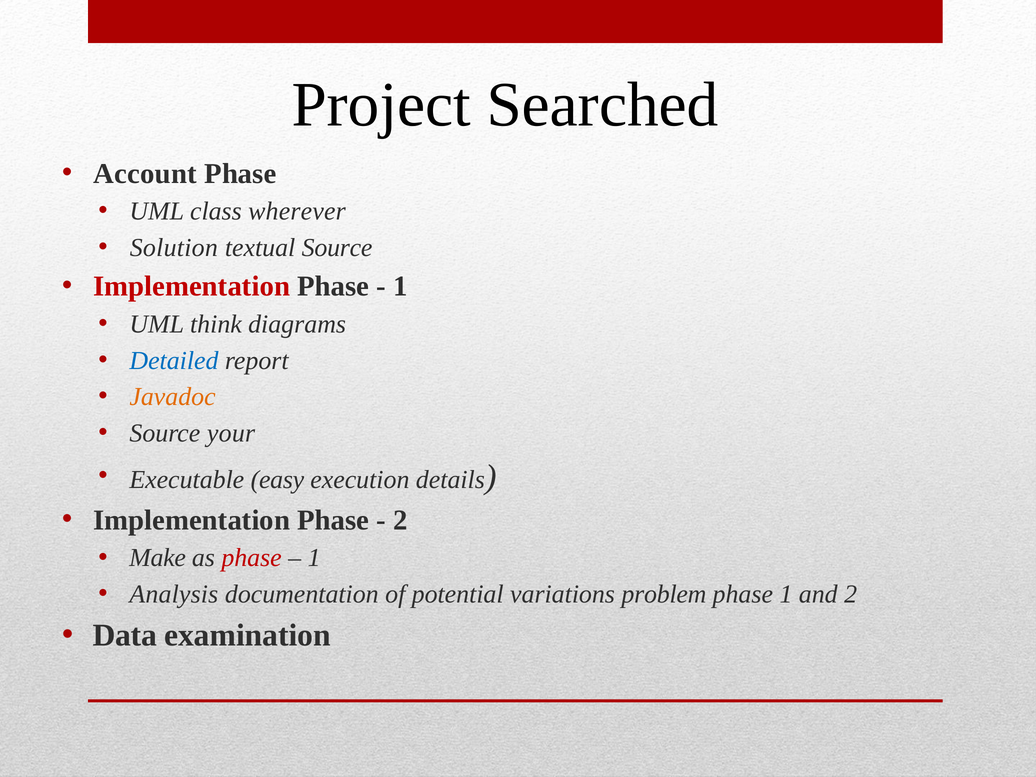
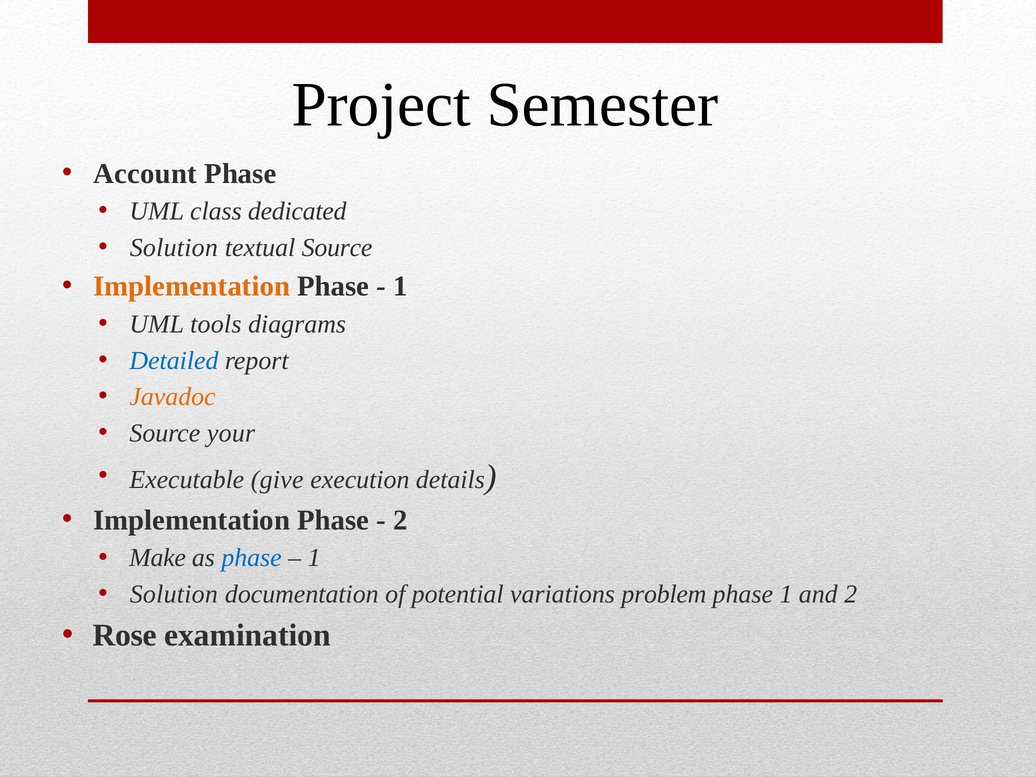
Searched: Searched -> Semester
wherever: wherever -> dedicated
Implementation at (192, 286) colour: red -> orange
think: think -> tools
easy: easy -> give
phase at (252, 558) colour: red -> blue
Analysis at (174, 594): Analysis -> Solution
Data: Data -> Rose
